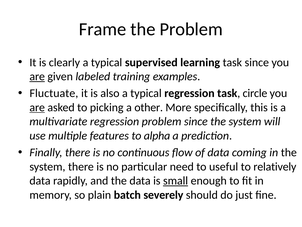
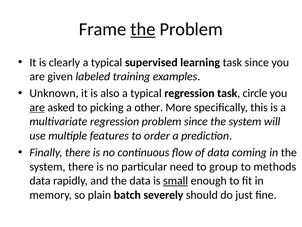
the at (143, 29) underline: none -> present
are at (37, 76) underline: present -> none
Fluctuate: Fluctuate -> Unknown
alpha: alpha -> order
useful: useful -> group
relatively: relatively -> methods
